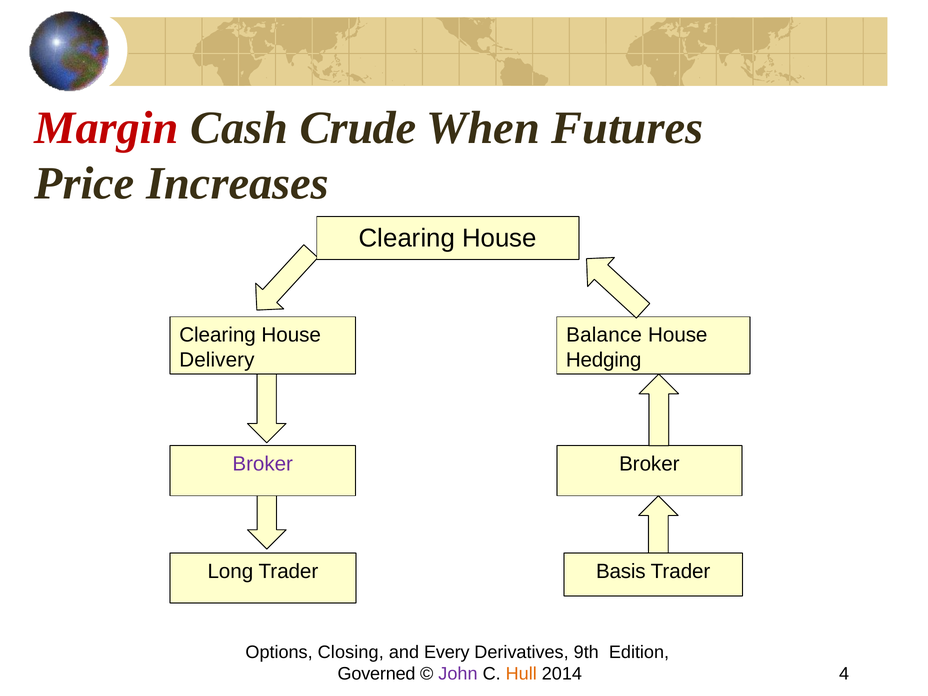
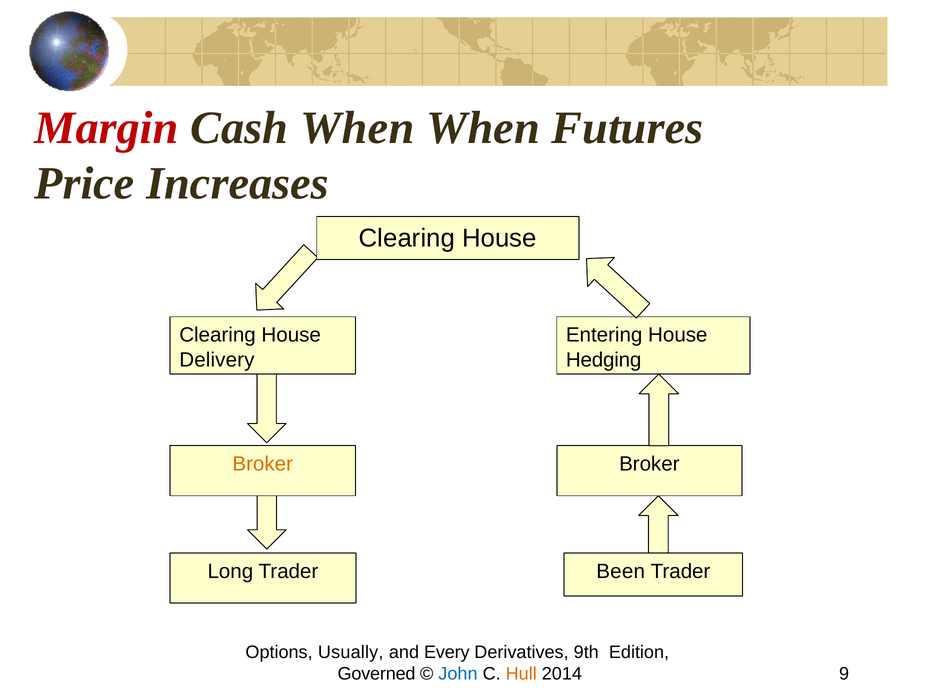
Cash Crude: Crude -> When
Balance: Balance -> Entering
Broker at (263, 464) colour: purple -> orange
Basis: Basis -> Been
Closing: Closing -> Usually
John colour: purple -> blue
4: 4 -> 9
